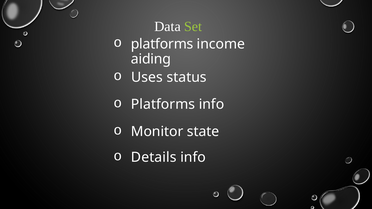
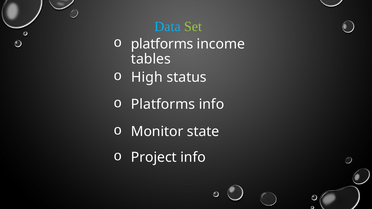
Data colour: white -> light blue
aiding: aiding -> tables
Uses: Uses -> High
Details: Details -> Project
